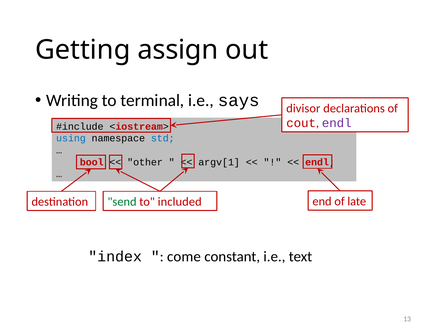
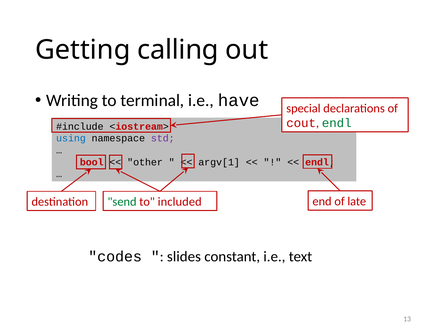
assign: assign -> calling
says: says -> have
divisor: divisor -> special
endl at (337, 123) colour: purple -> green
std colour: blue -> purple
index: index -> codes
come: come -> slides
